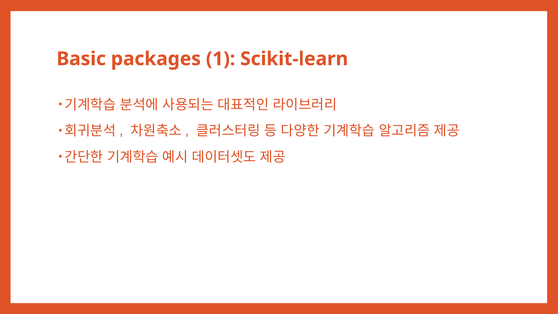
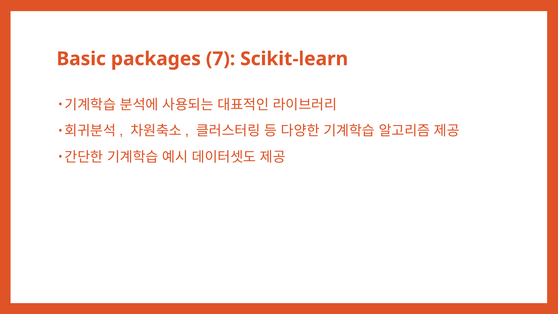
1: 1 -> 7
